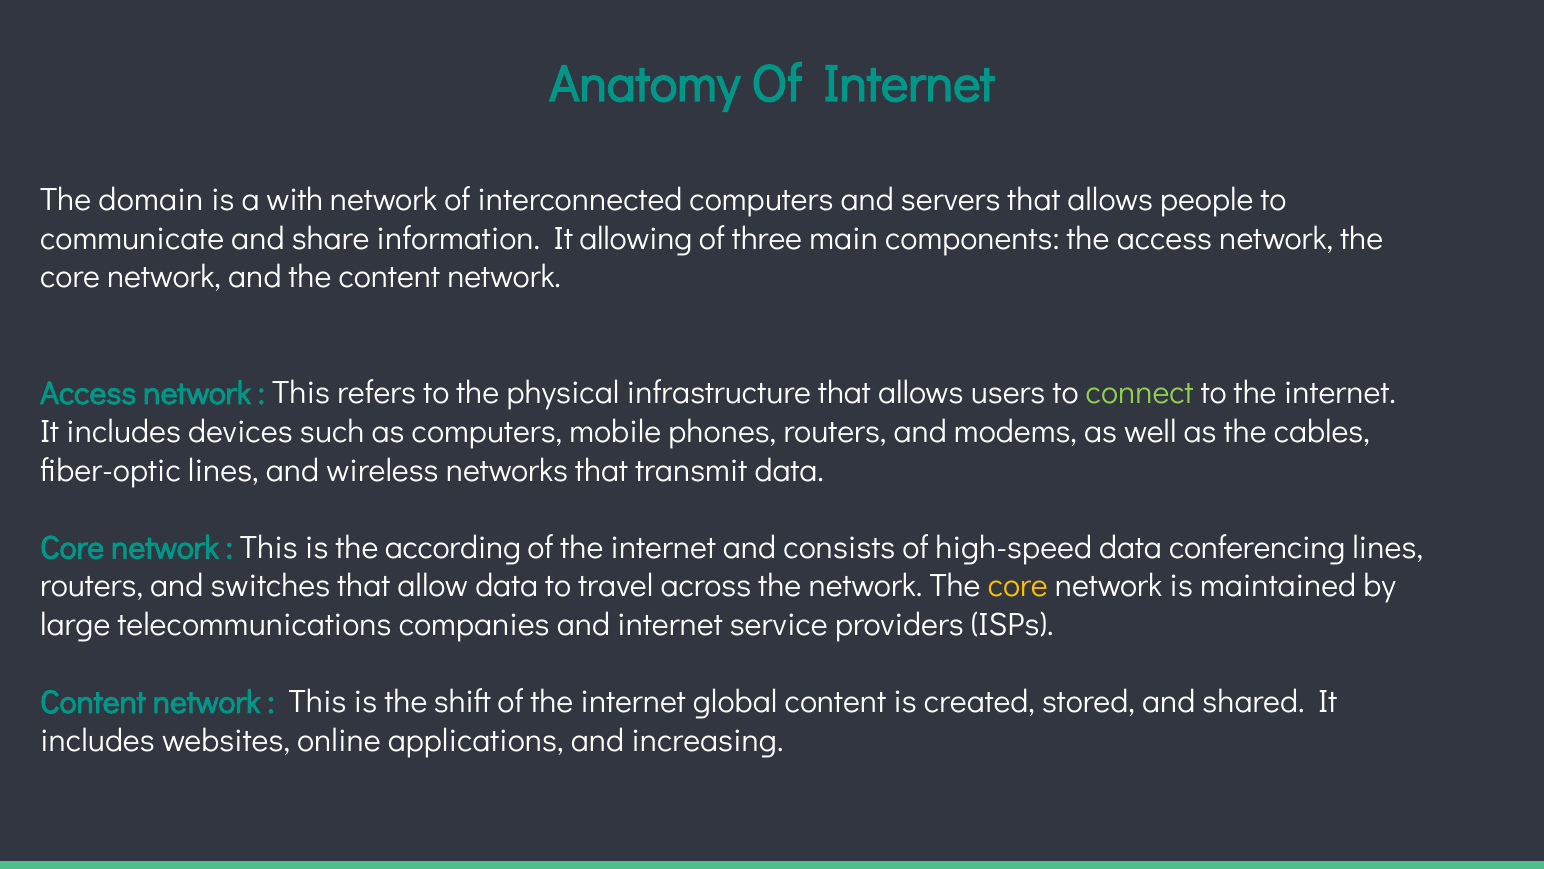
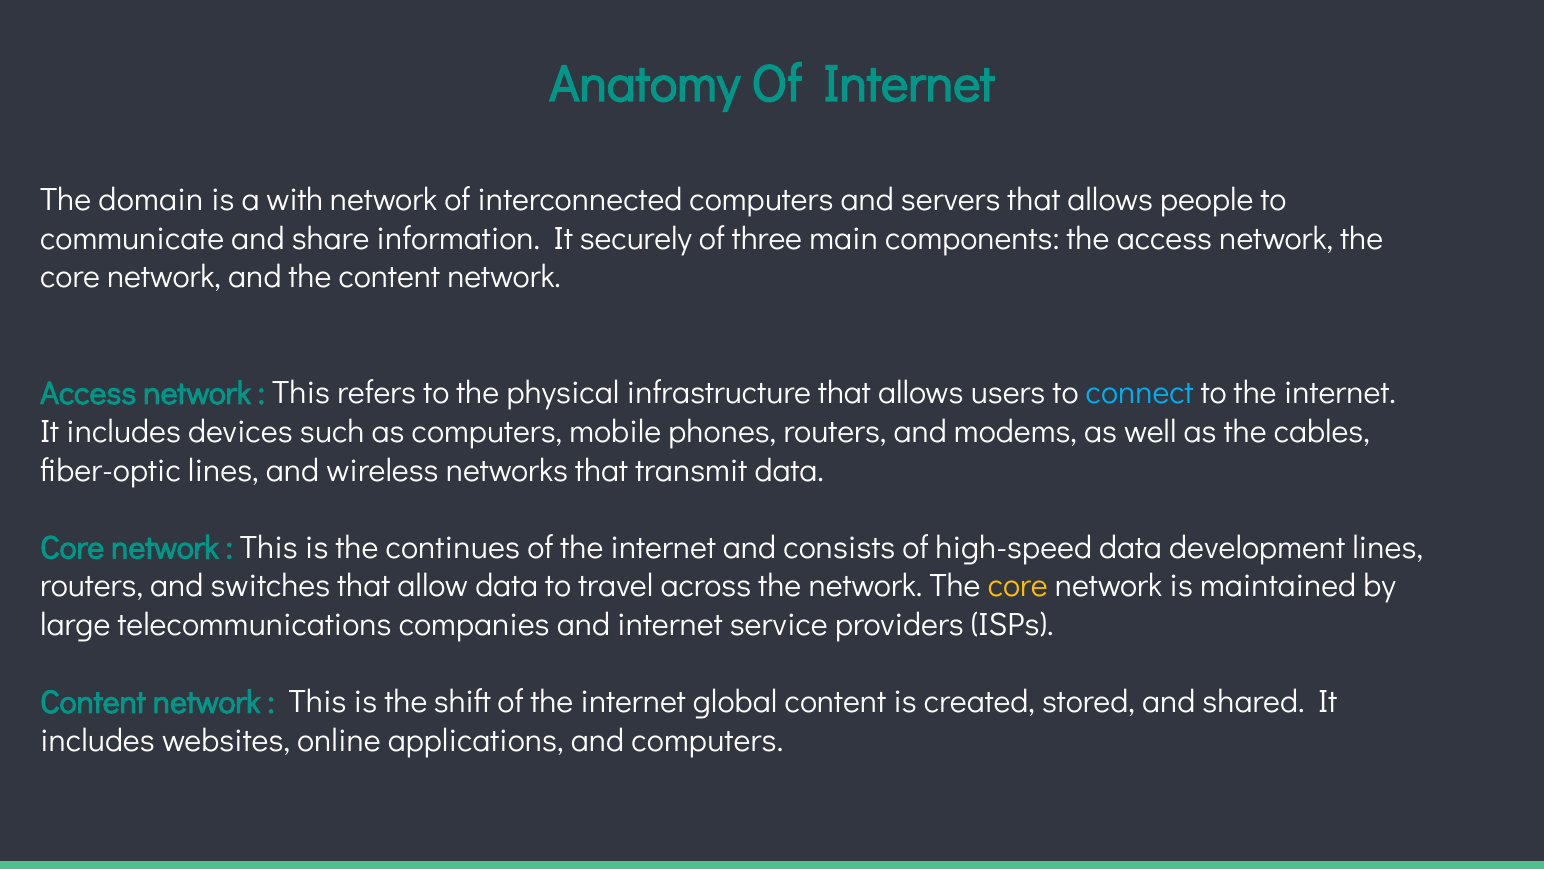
allowing: allowing -> securely
connect colour: light green -> light blue
according: according -> continues
conferencing: conferencing -> development
and increasing: increasing -> computers
